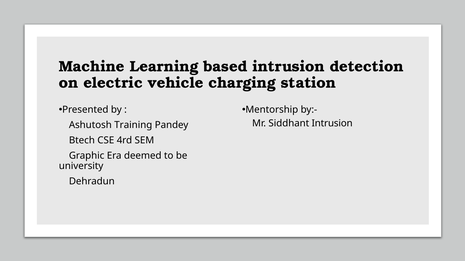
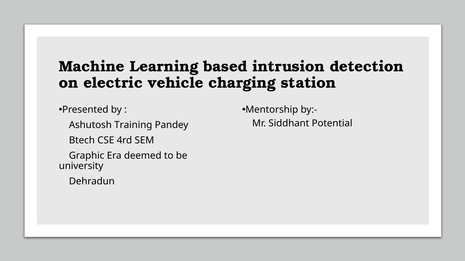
Siddhant Intrusion: Intrusion -> Potential
